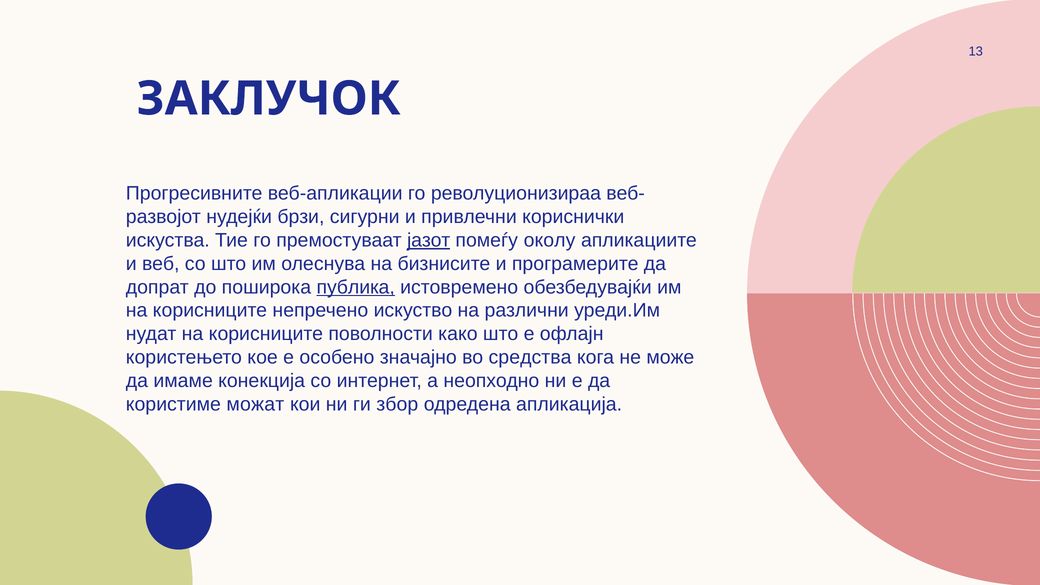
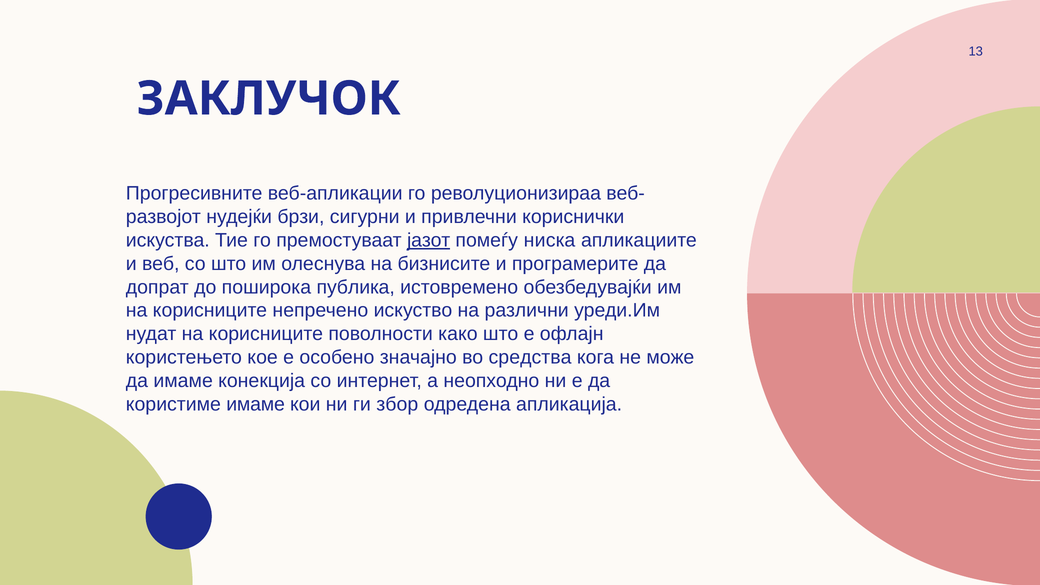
околу: околу -> ниска
публика underline: present -> none
користиме можат: можат -> имаме
